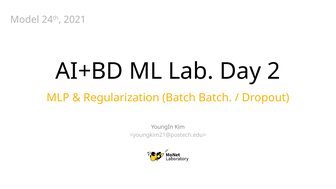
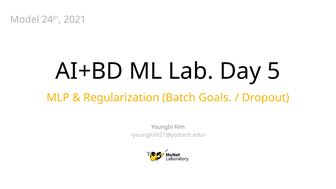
2: 2 -> 5
Batch Batch: Batch -> Goals
